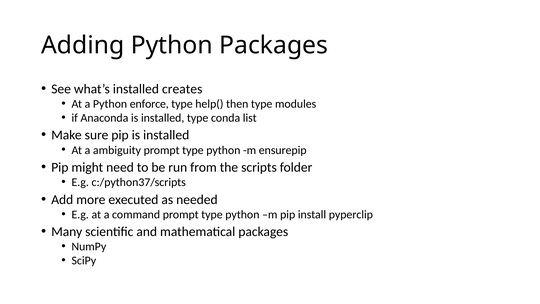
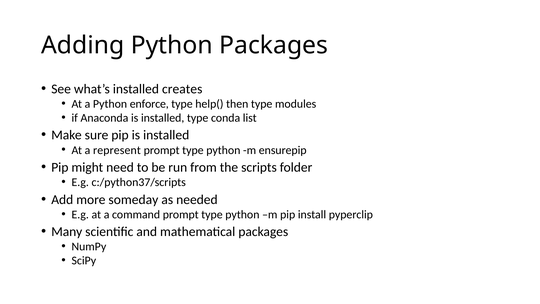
ambiguity: ambiguity -> represent
executed: executed -> someday
